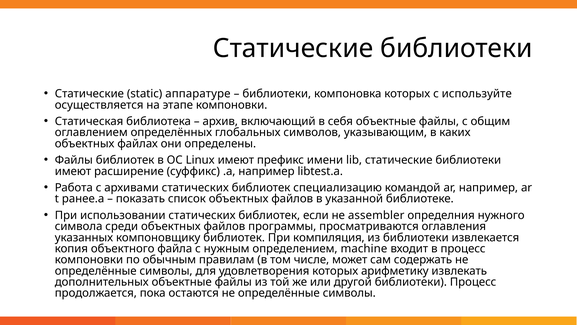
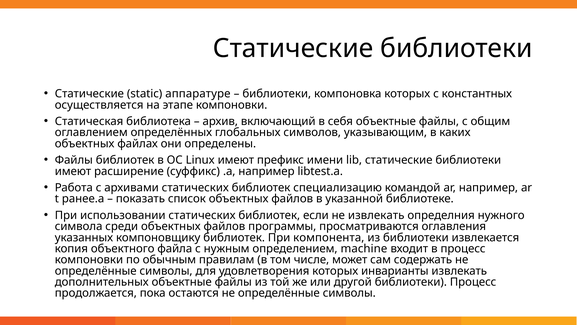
используйте: используйте -> константных
не assembler: assembler -> извлекать
компиляция: компиляция -> компонента
арифметику: арифметику -> инварианты
